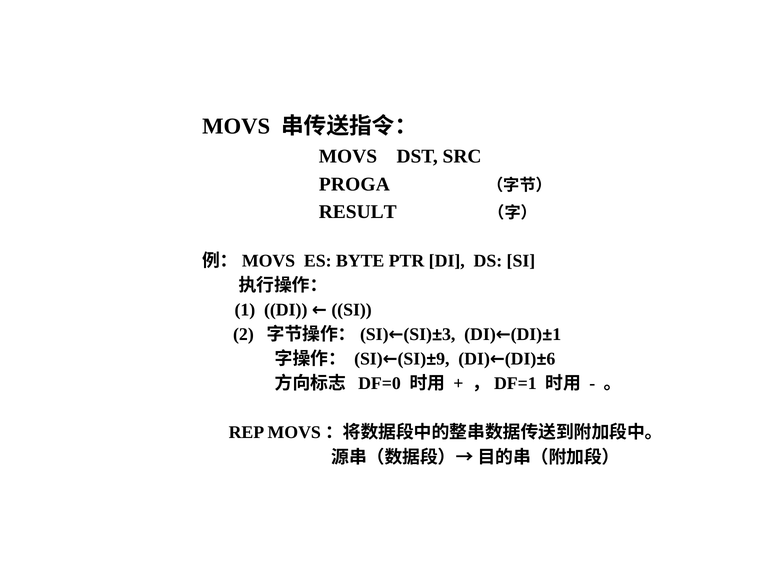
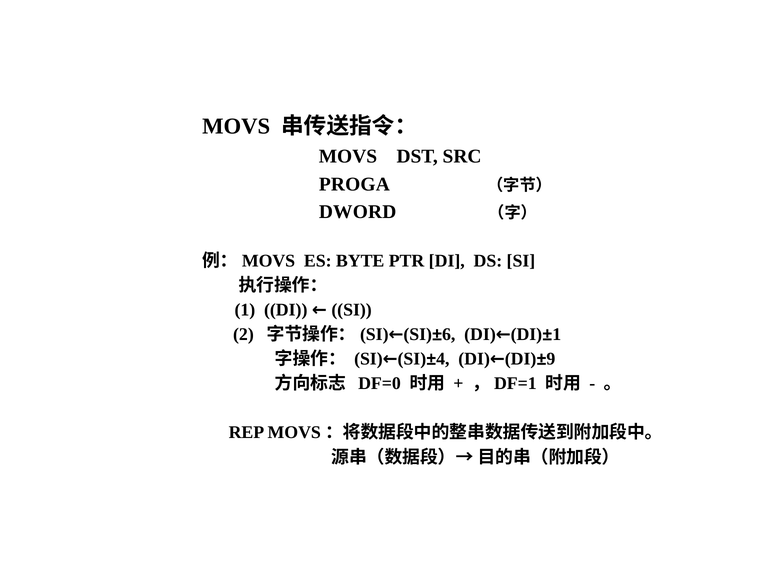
RESULT: RESULT -> DWORD
3: 3 -> 6
9: 9 -> 4
6: 6 -> 9
